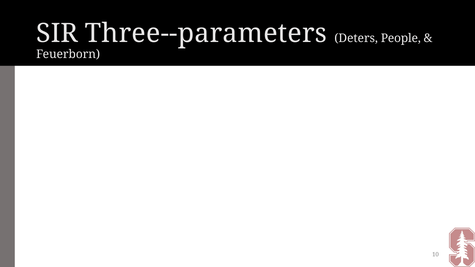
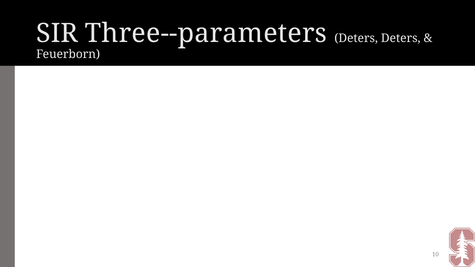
Deters People: People -> Deters
